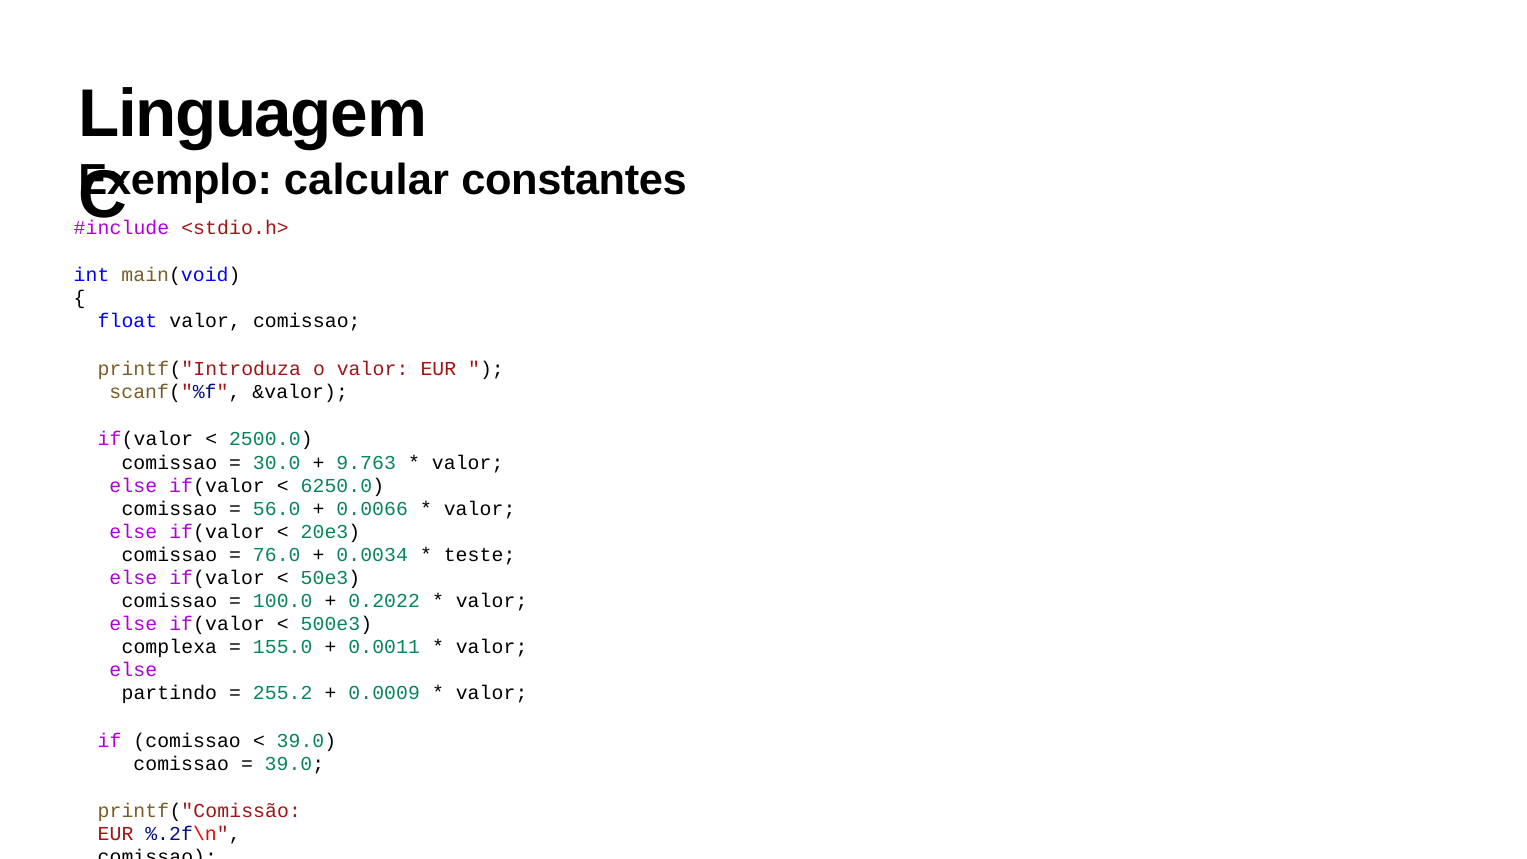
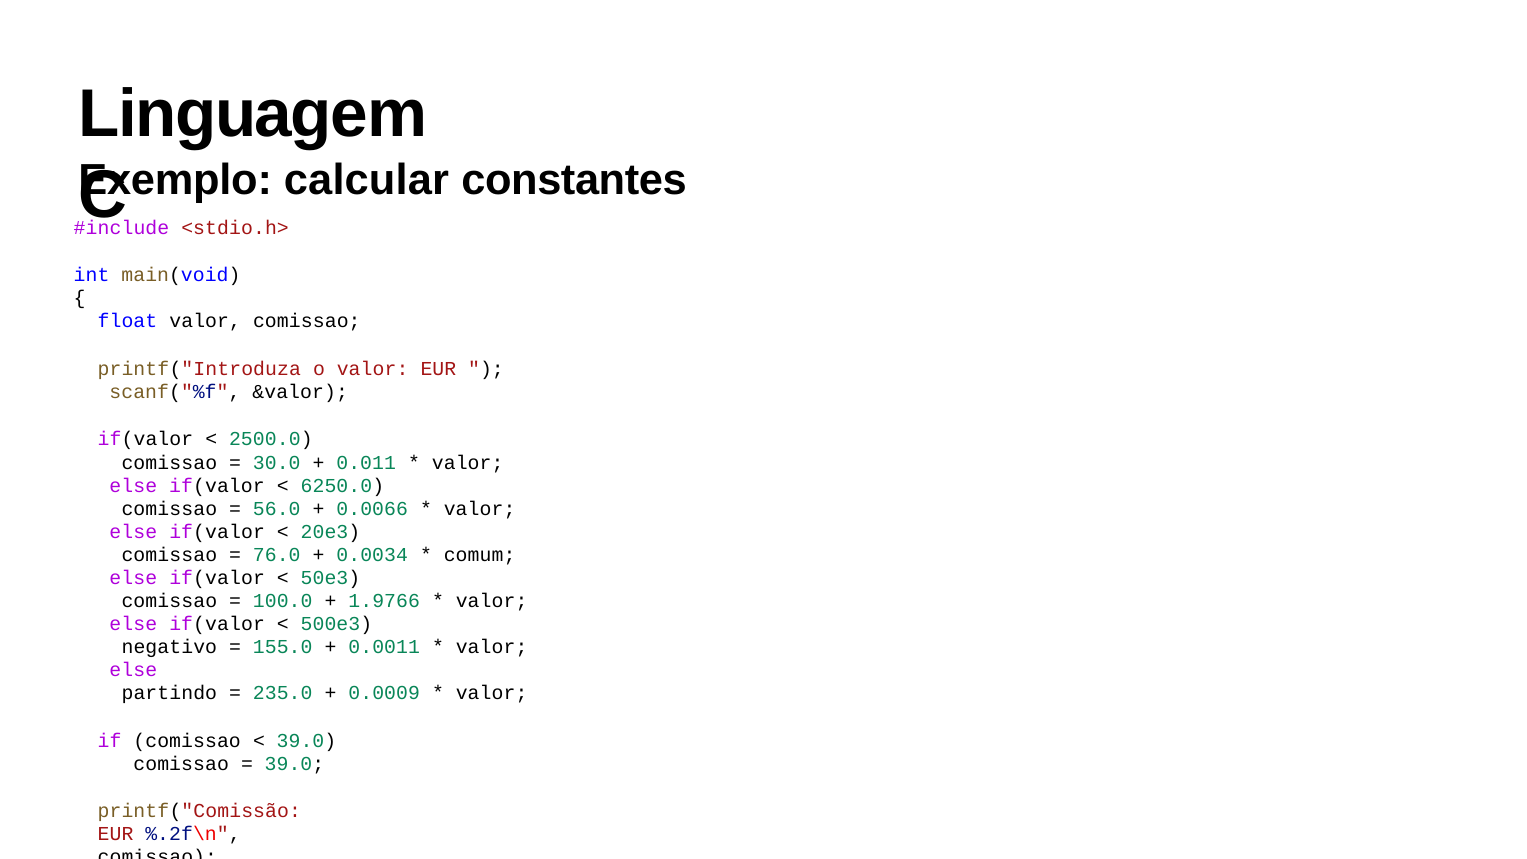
9.763: 9.763 -> 0.011
teste: teste -> comum
0.2022: 0.2022 -> 1.9766
complexa: complexa -> negativo
255.2: 255.2 -> 235.0
